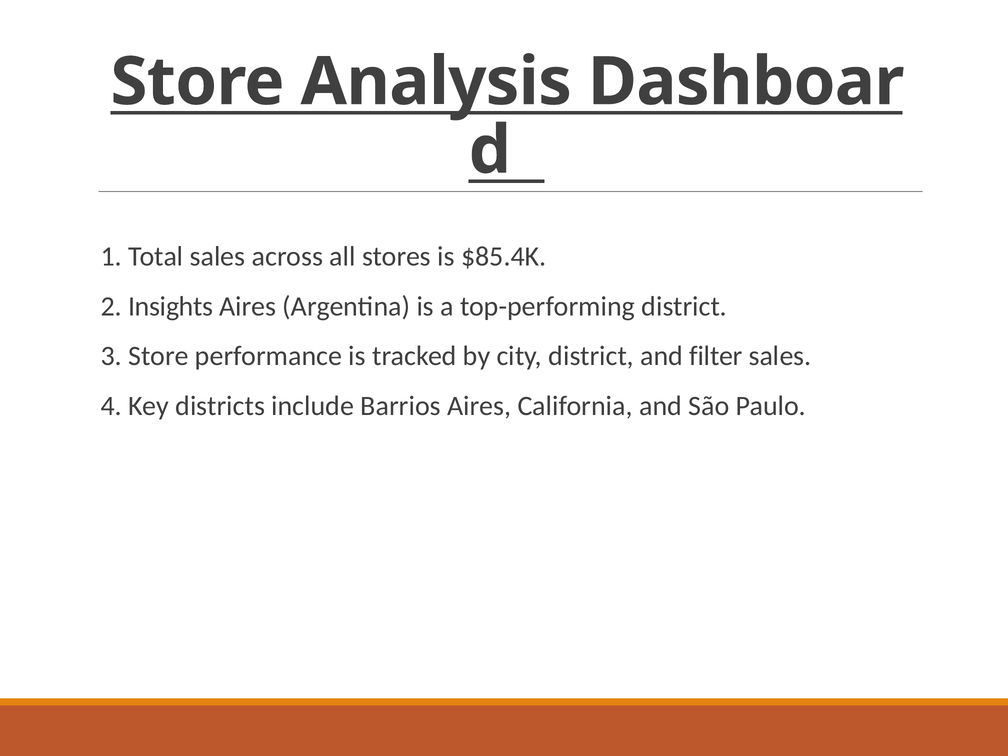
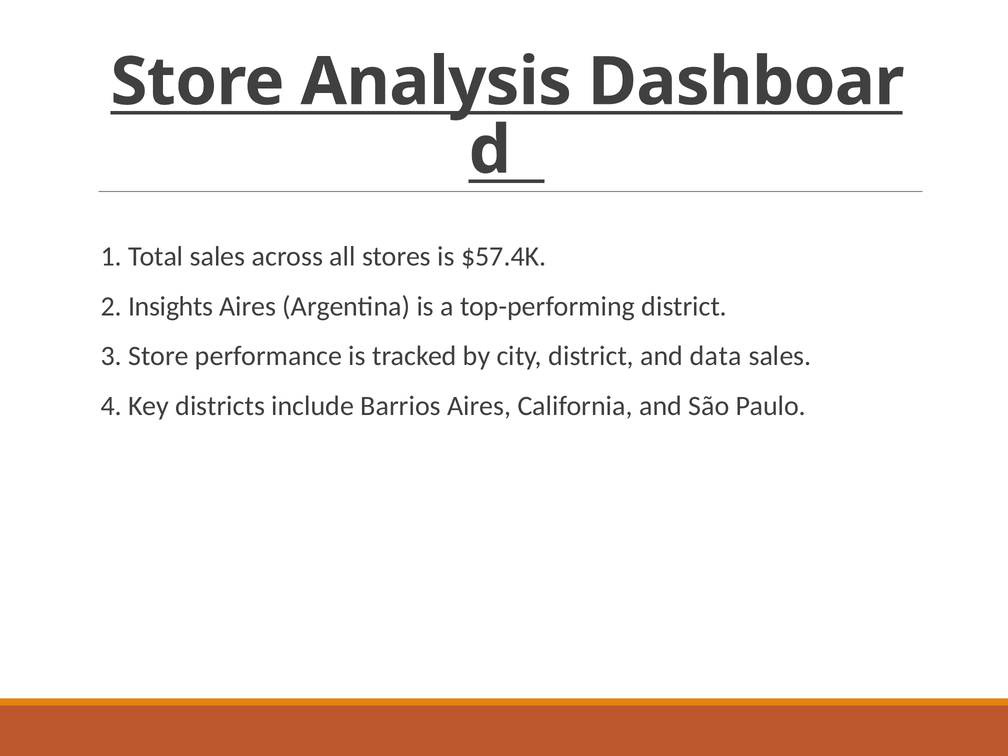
$85.4K: $85.4K -> $57.4K
filter: filter -> data
